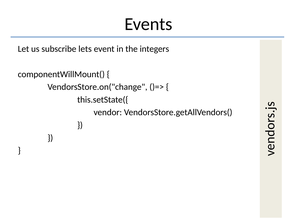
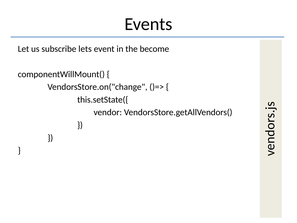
integers: integers -> become
